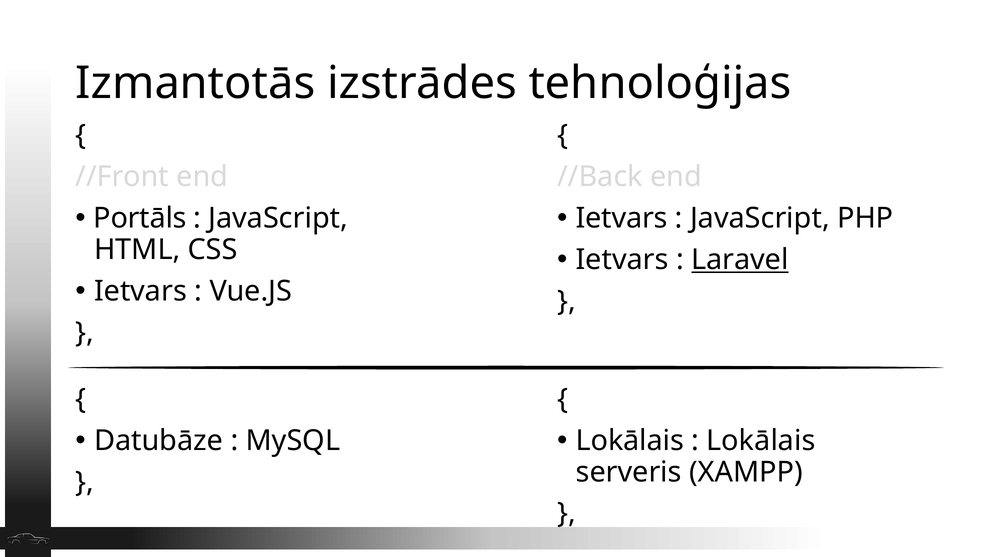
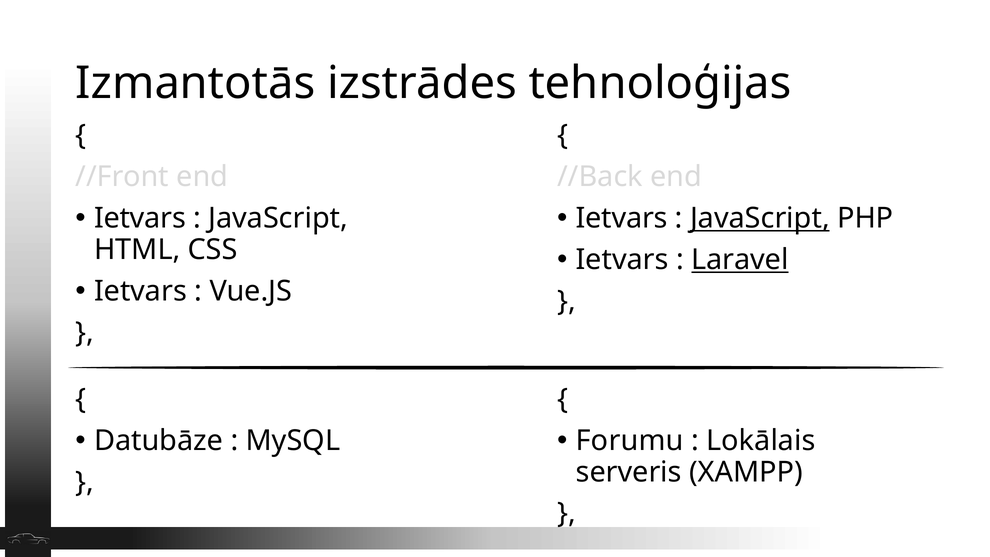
JavaScript at (760, 218) underline: none -> present
Portāls at (140, 218): Portāls -> Ietvars
Lokālais at (630, 441): Lokālais -> Forumu
